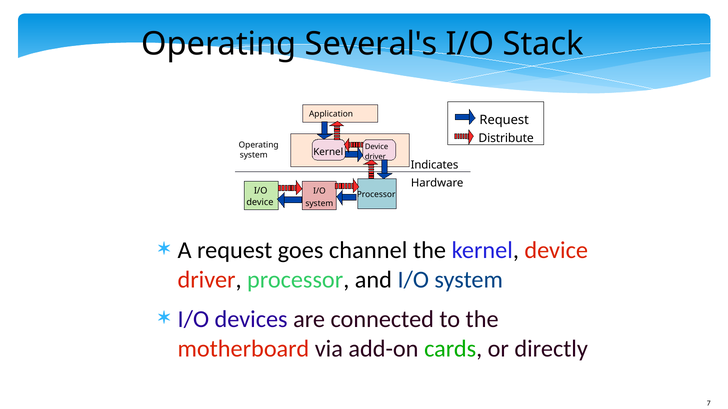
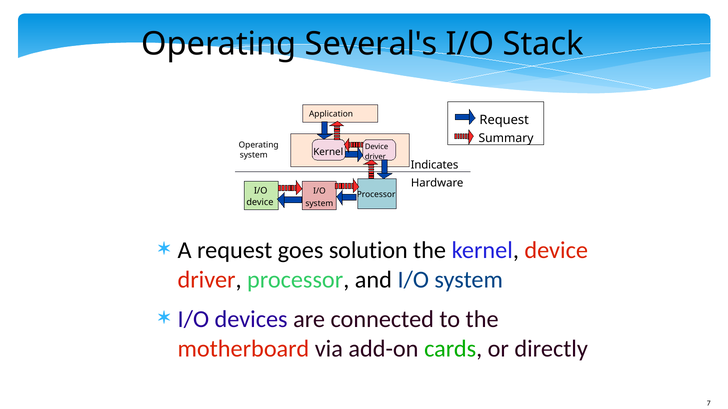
Distribute: Distribute -> Summary
channel: channel -> solution
